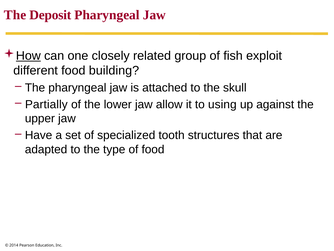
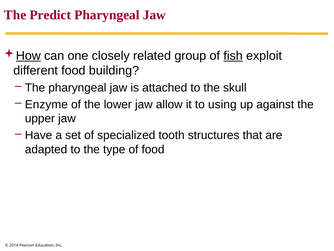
Deposit: Deposit -> Predict
fish underline: none -> present
Partially: Partially -> Enzyme
